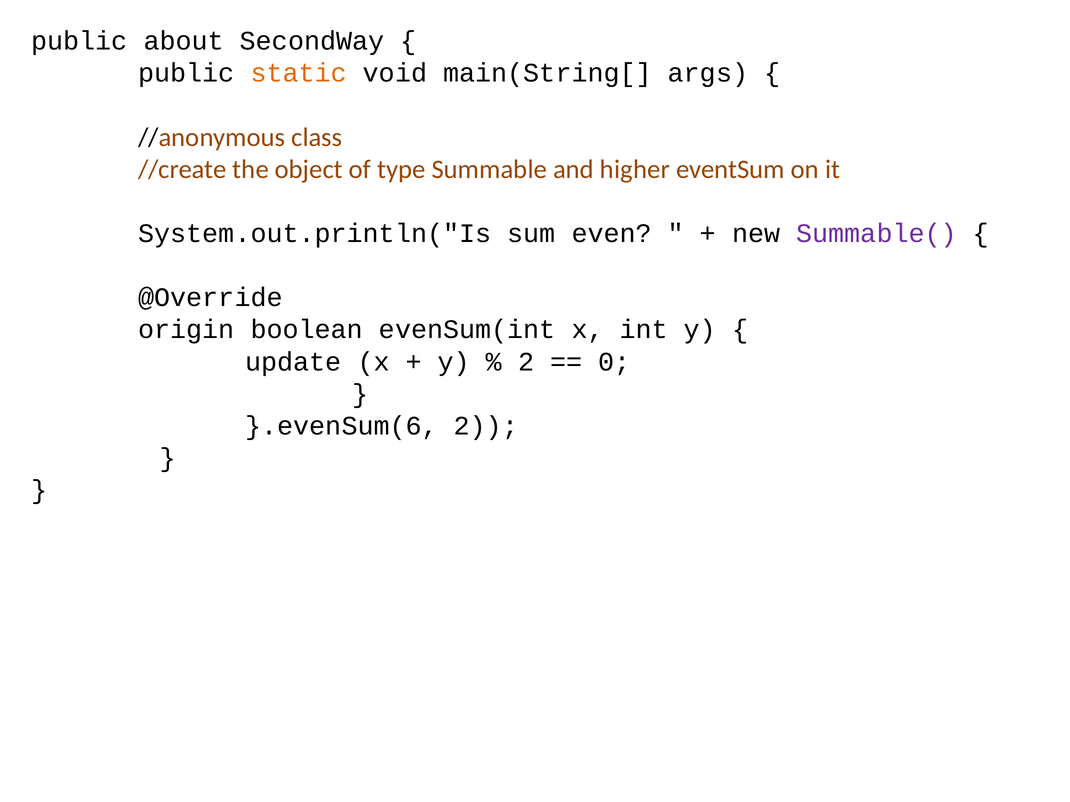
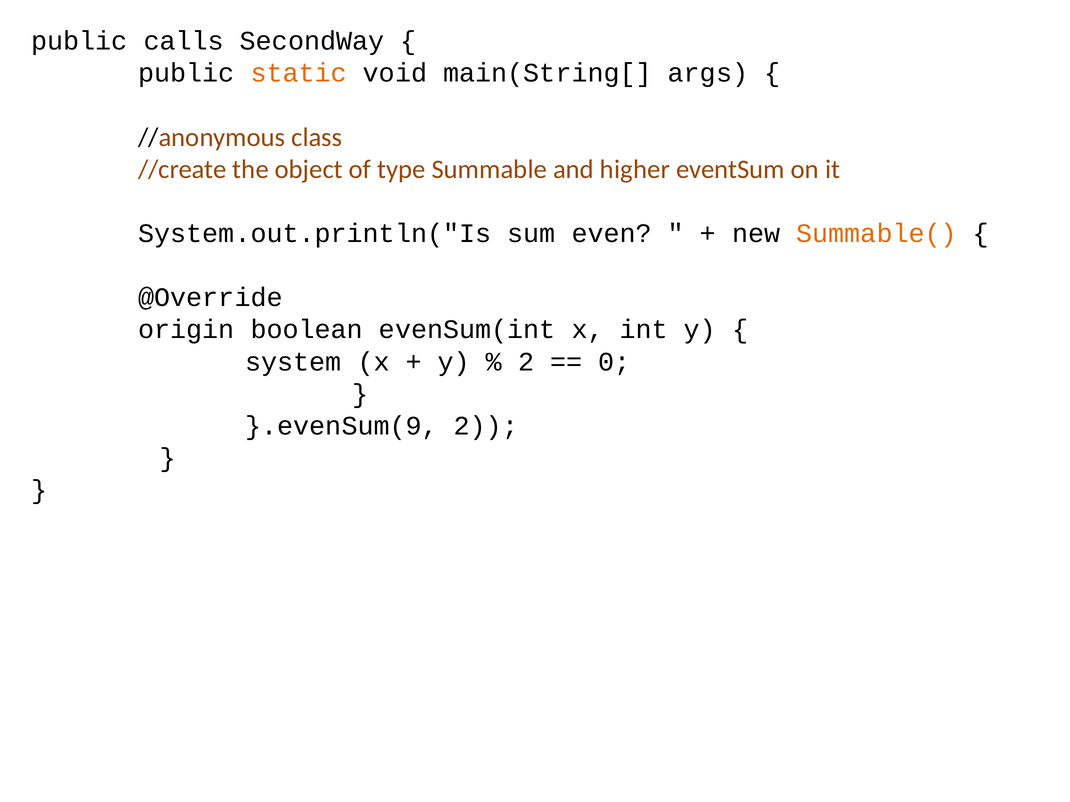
about: about -> calls
Summable( colour: purple -> orange
update: update -> system
}.evenSum(6: }.evenSum(6 -> }.evenSum(9
